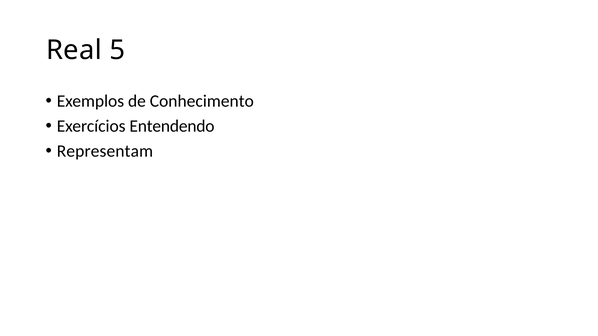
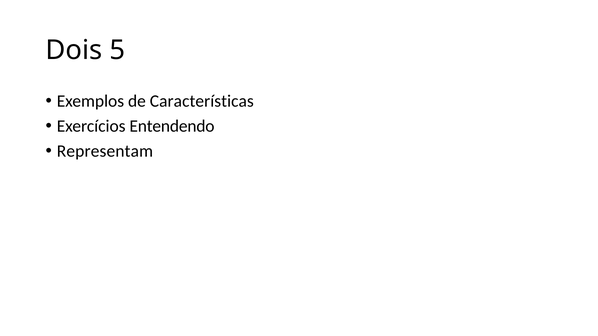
Real: Real -> Dois
Conhecimento: Conhecimento -> Características
